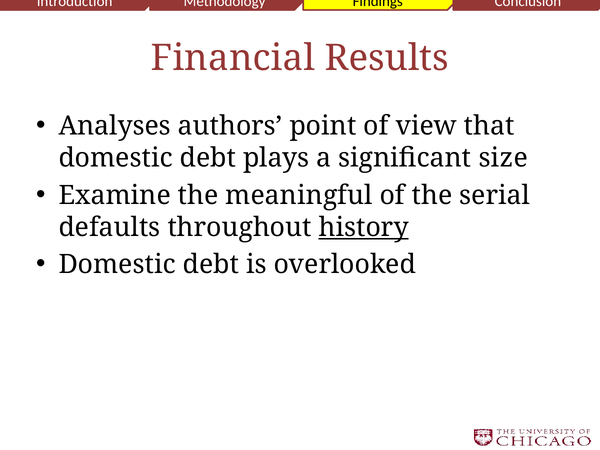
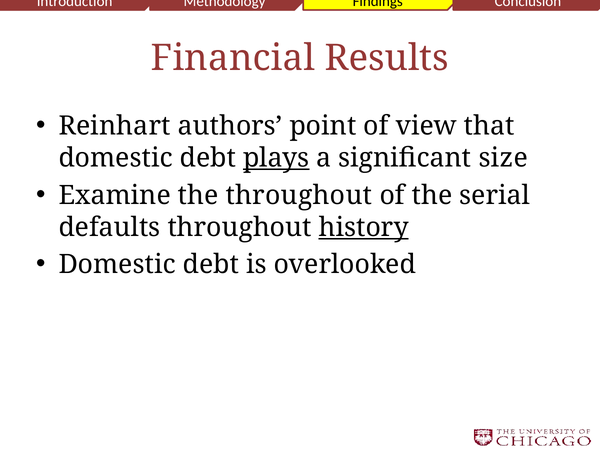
Analyses: Analyses -> Reinhart
plays underline: none -> present
the meaningful: meaningful -> throughout
